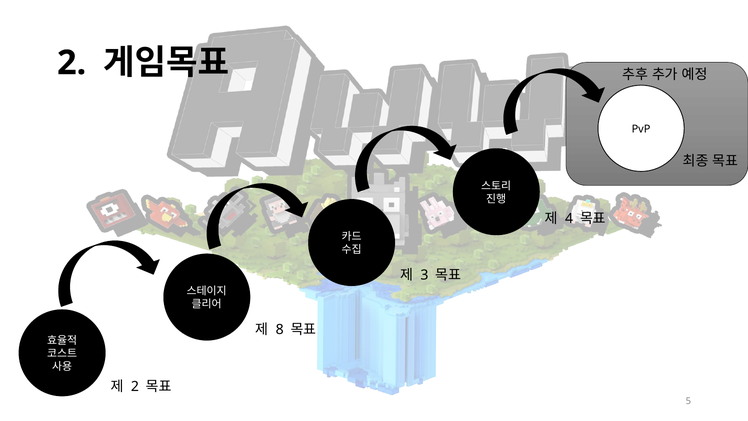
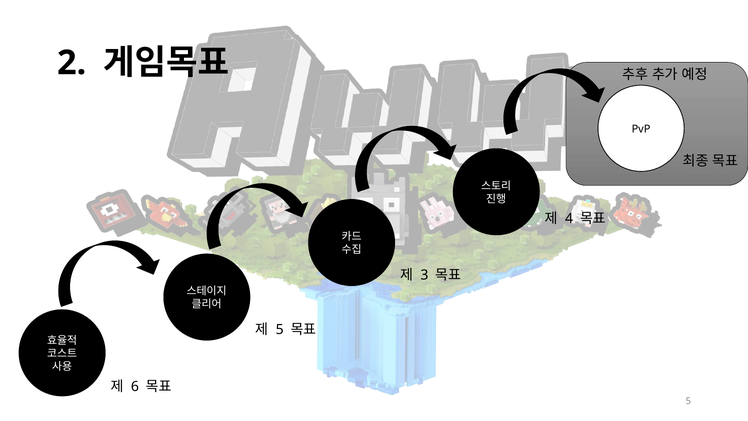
8 at (280, 329): 8 -> 5
2 at (135, 386): 2 -> 6
